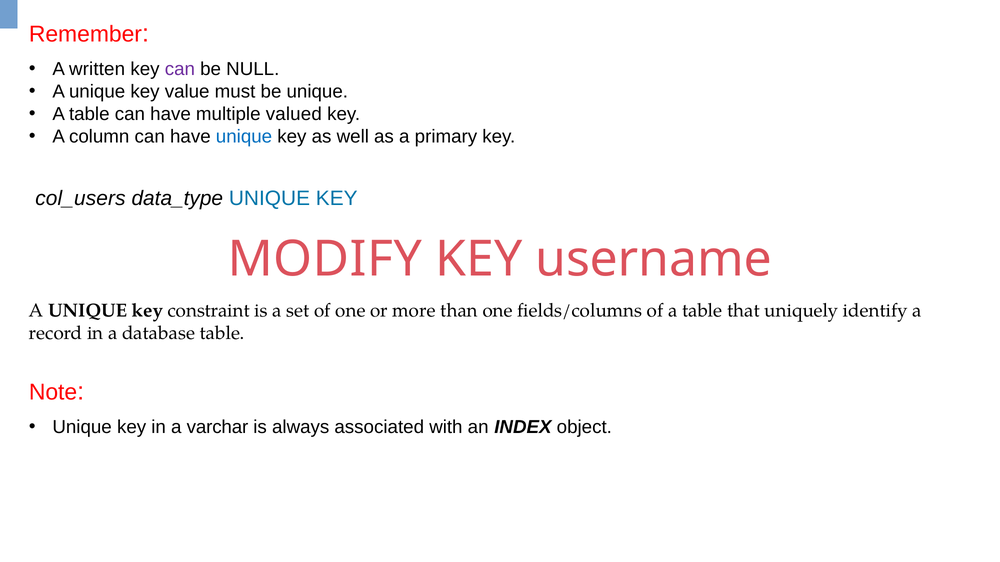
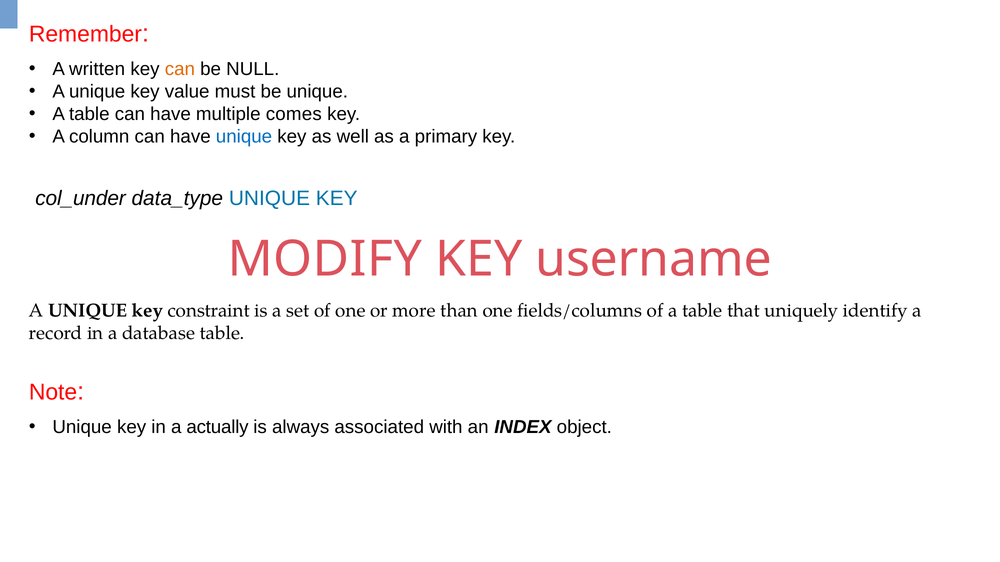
can at (180, 69) colour: purple -> orange
valued: valued -> comes
col_users: col_users -> col_under
varchar: varchar -> actually
